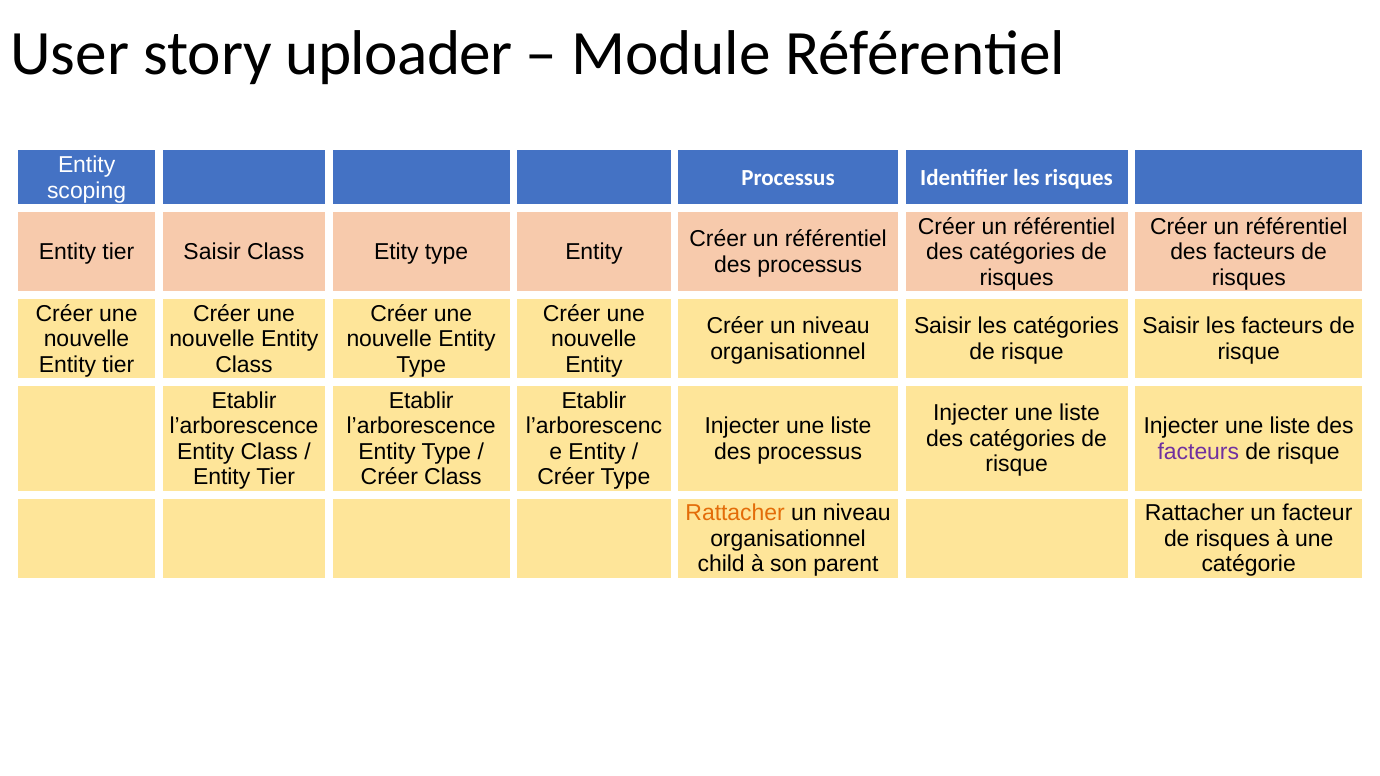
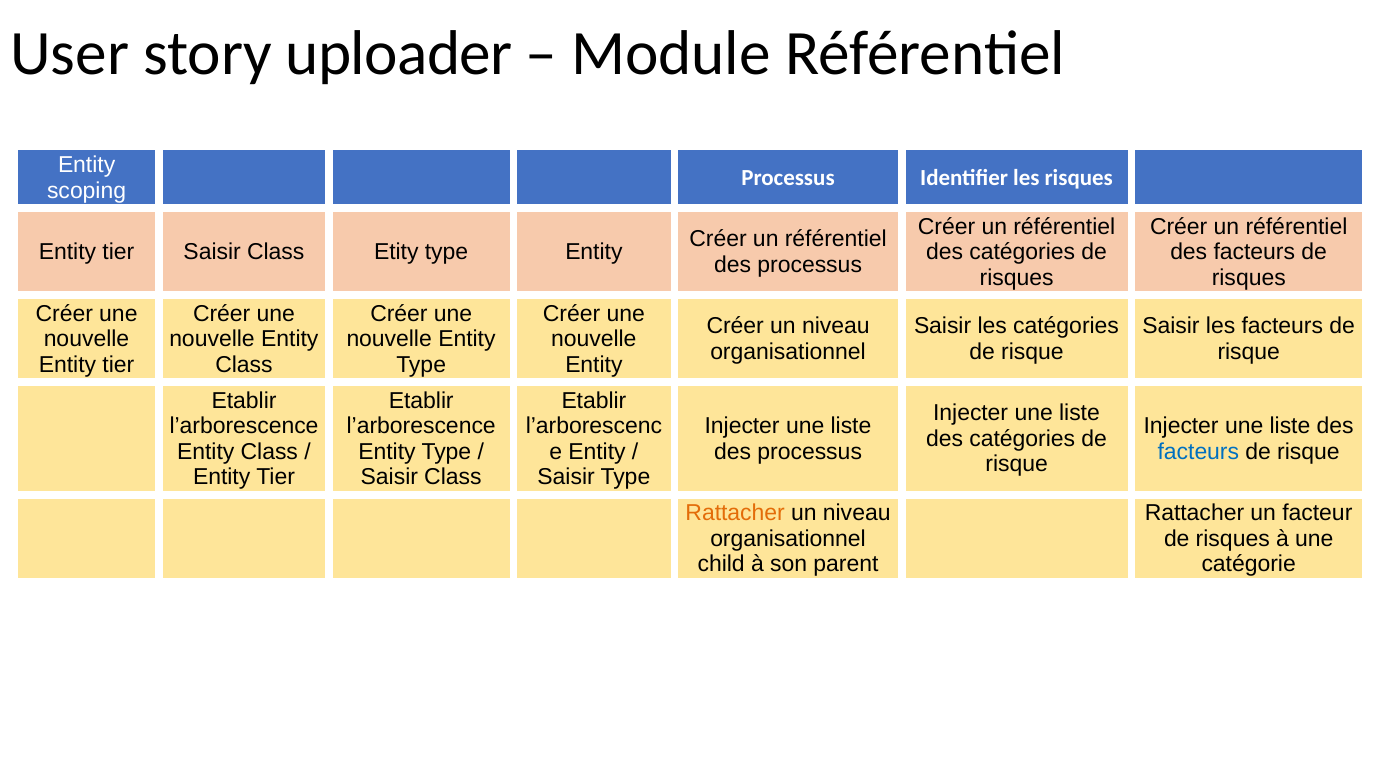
facteurs at (1198, 452) colour: purple -> blue
Créer at (389, 477): Créer -> Saisir
Créer at (566, 477): Créer -> Saisir
